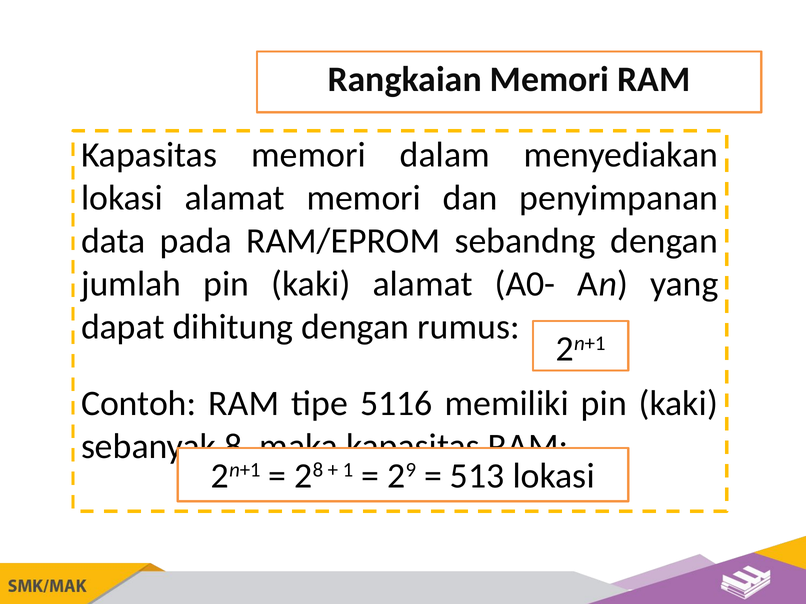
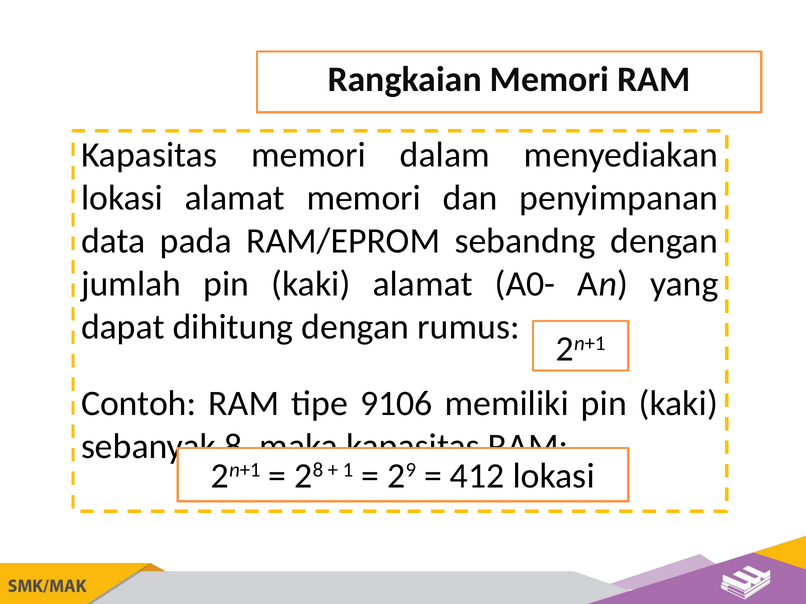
5116: 5116 -> 9106
513: 513 -> 412
